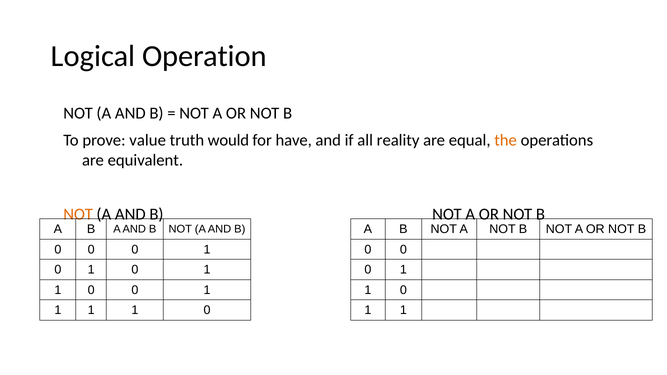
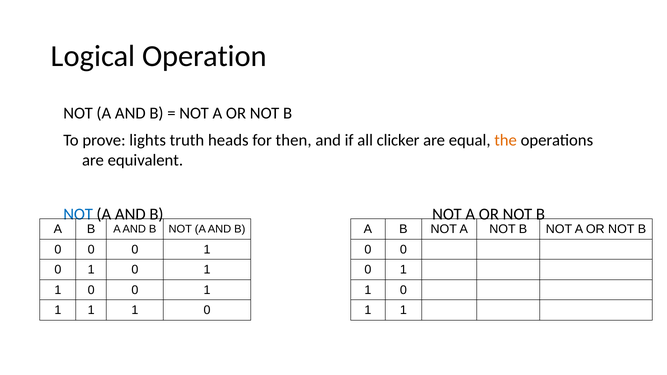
value: value -> lights
would: would -> heads
have: have -> then
reality: reality -> clicker
NOT at (78, 214) colour: orange -> blue
